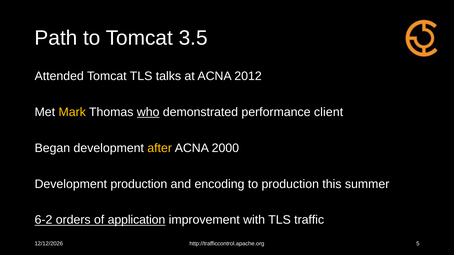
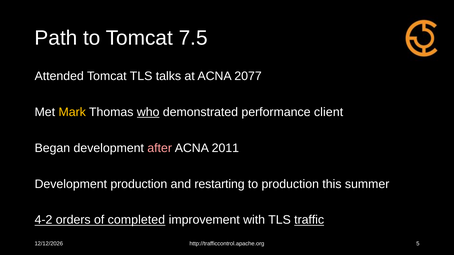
3.5: 3.5 -> 7.5
2012: 2012 -> 2077
after colour: yellow -> pink
2000: 2000 -> 2011
encoding: encoding -> restarting
6-2: 6-2 -> 4-2
application: application -> completed
traffic underline: none -> present
